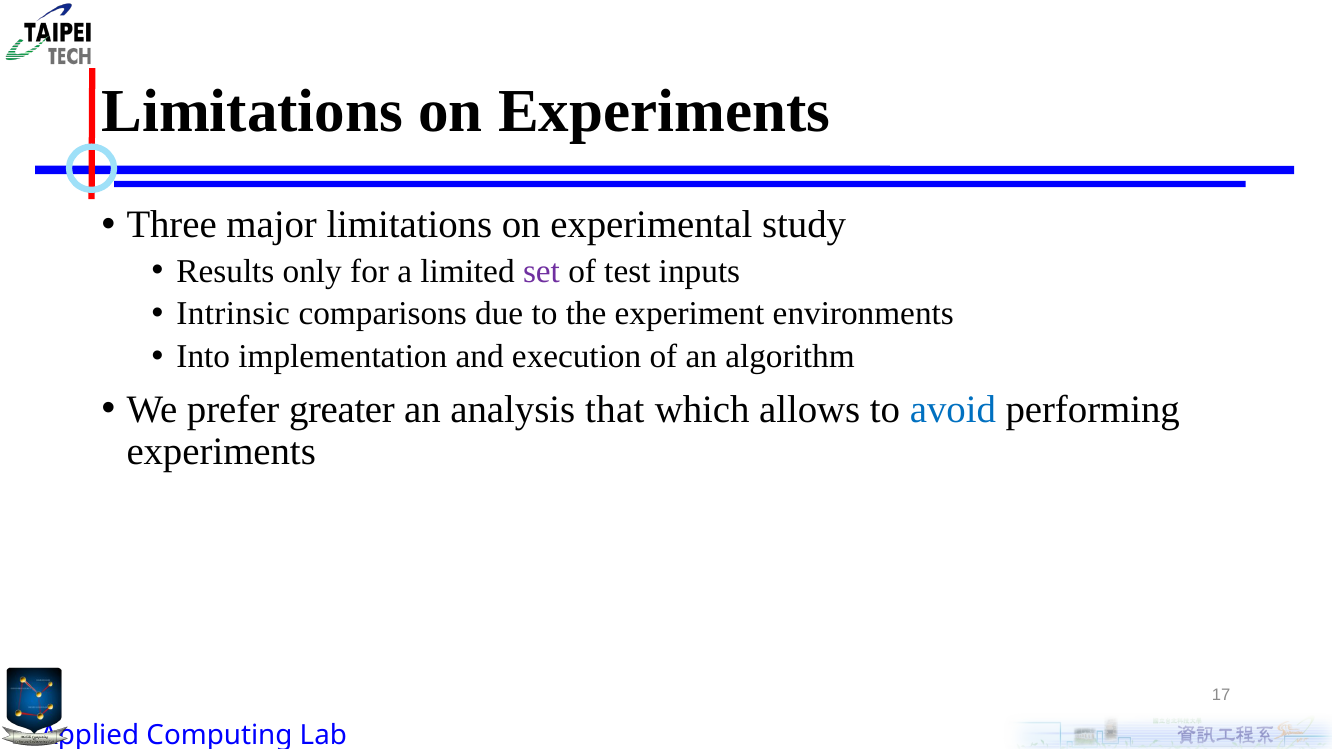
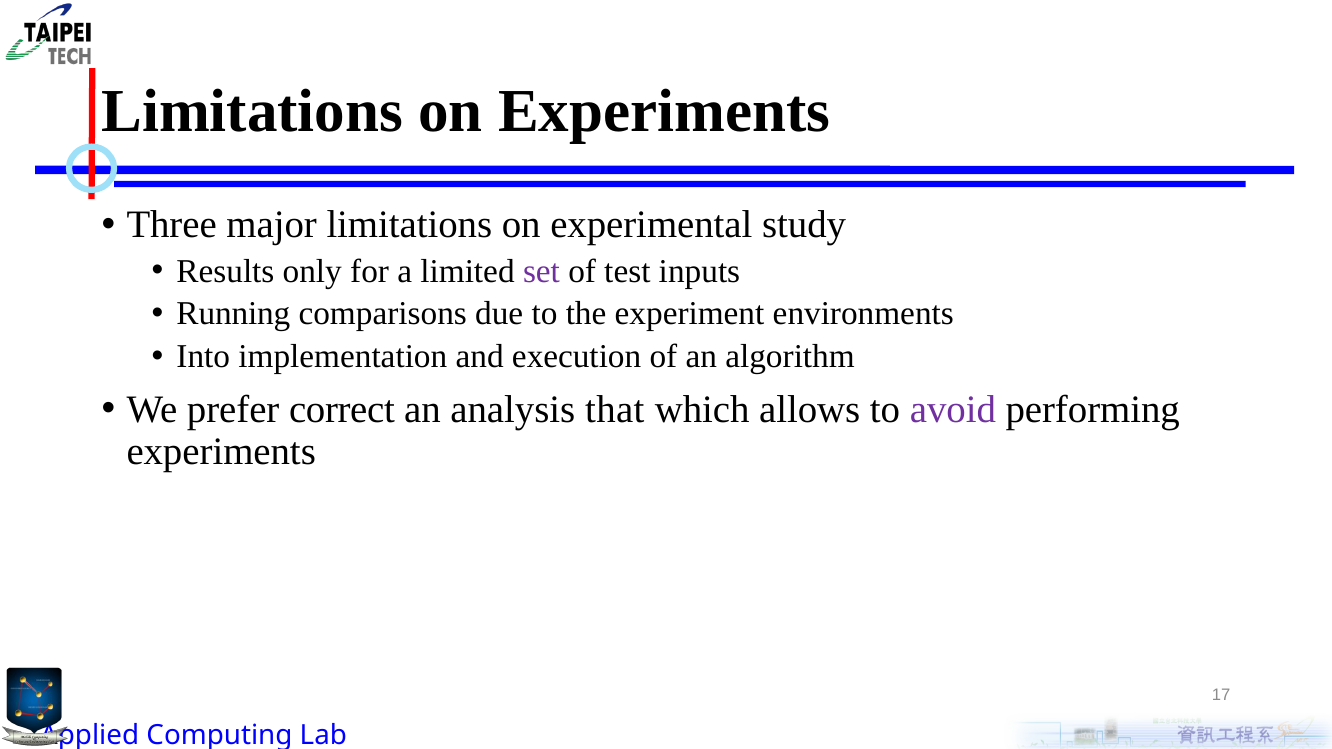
Intrinsic: Intrinsic -> Running
greater: greater -> correct
avoid colour: blue -> purple
